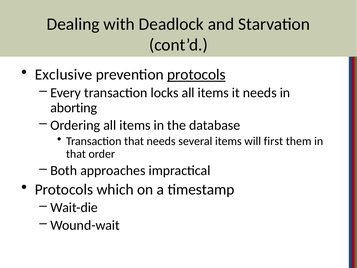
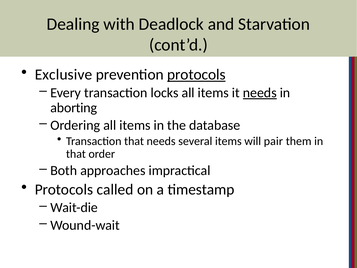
needs at (260, 93) underline: none -> present
first: first -> pair
which: which -> called
